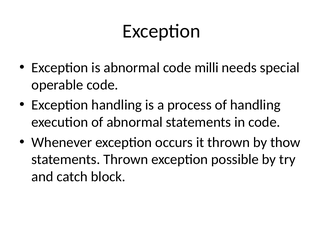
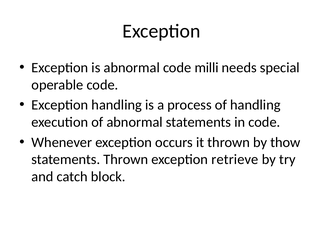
possible: possible -> retrieve
